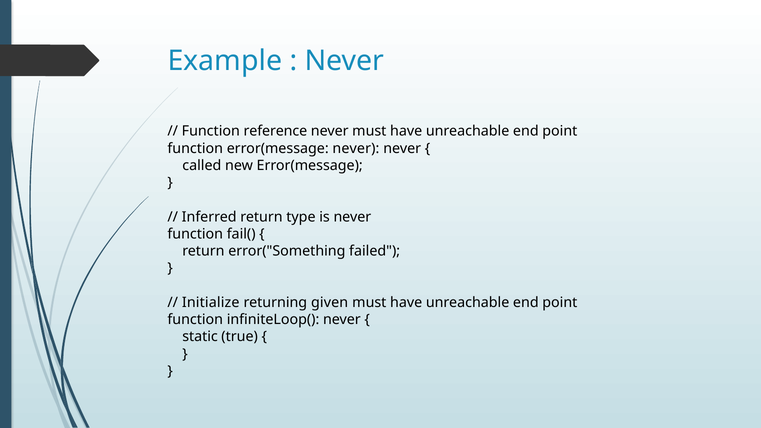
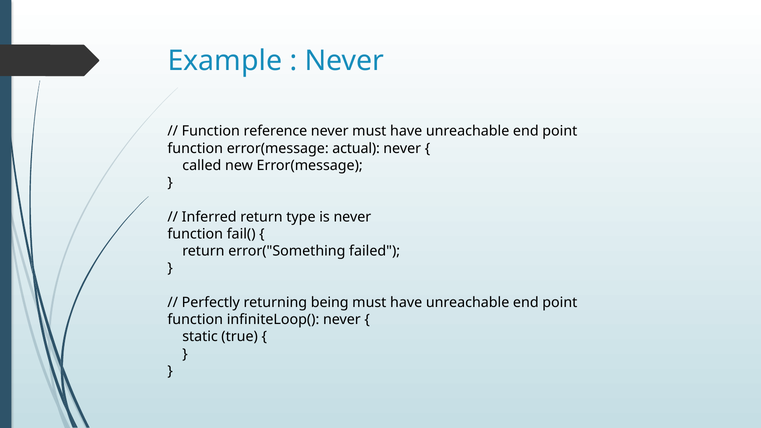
error(message never: never -> actual
Initialize: Initialize -> Perfectly
given: given -> being
